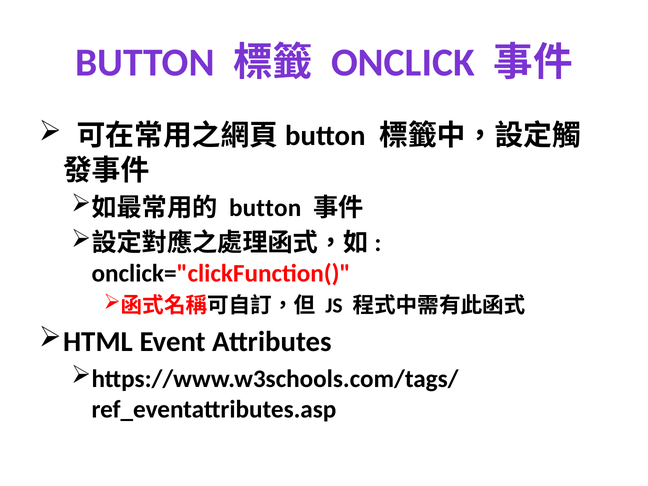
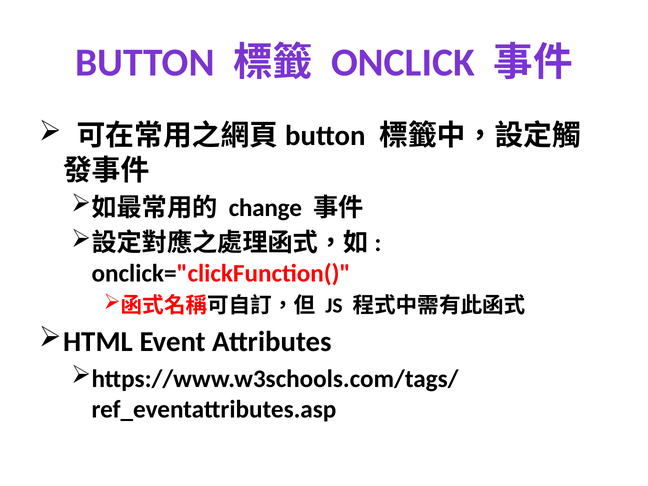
button at (265, 208): button -> change
